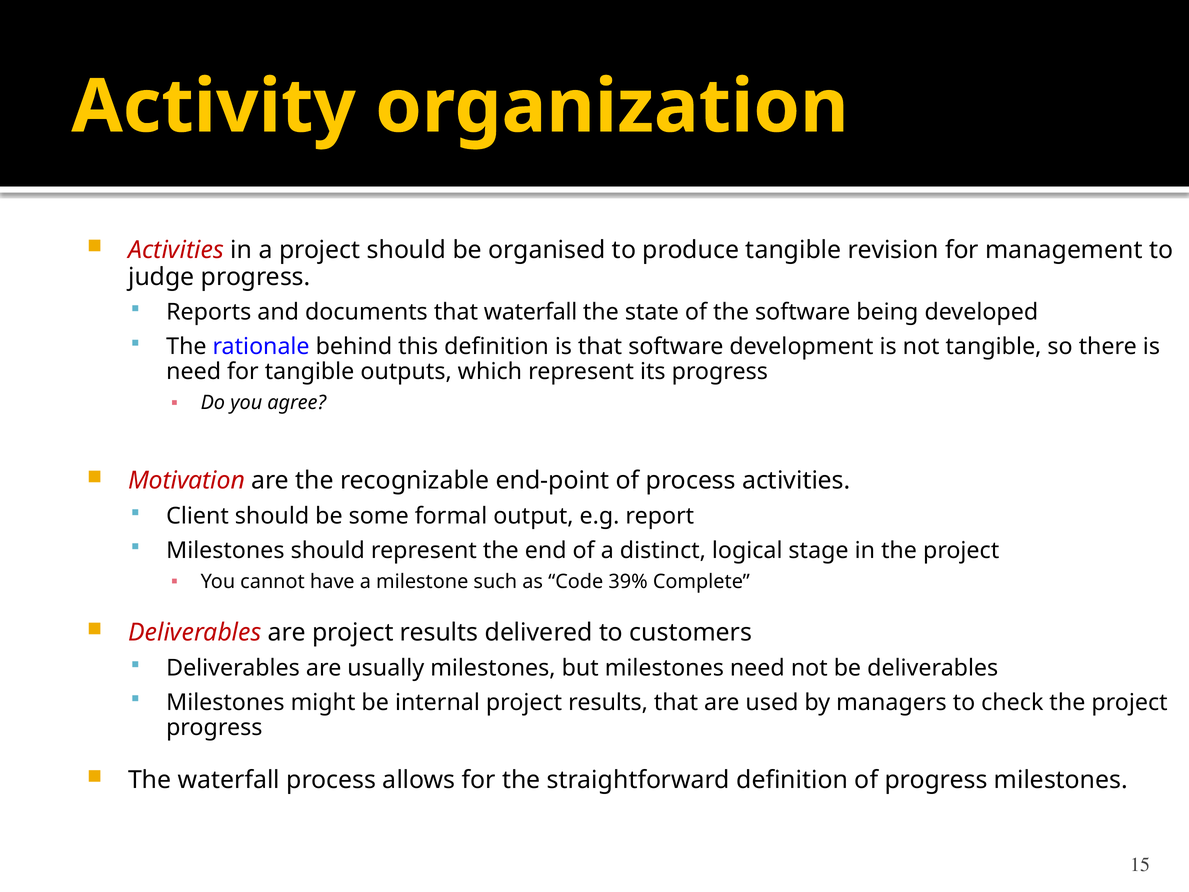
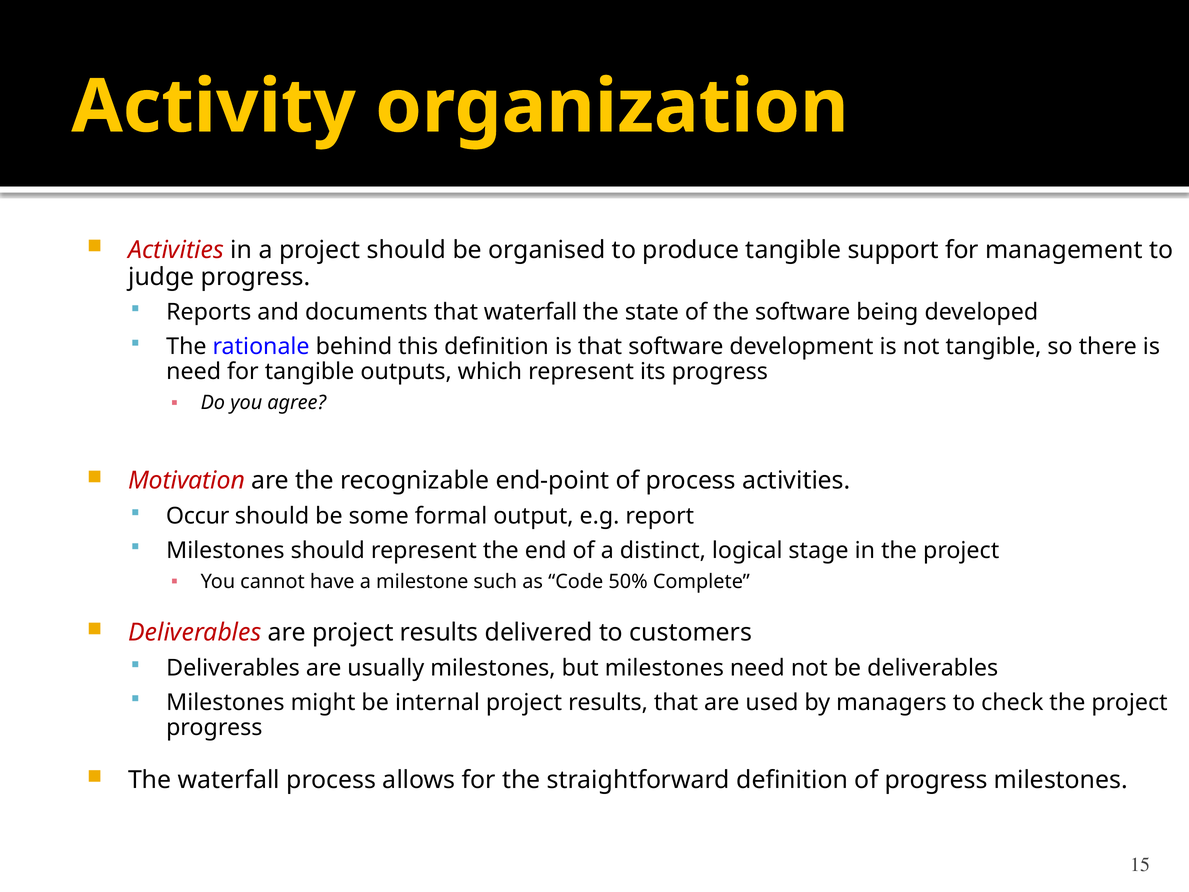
revision: revision -> support
Client: Client -> Occur
39%: 39% -> 50%
